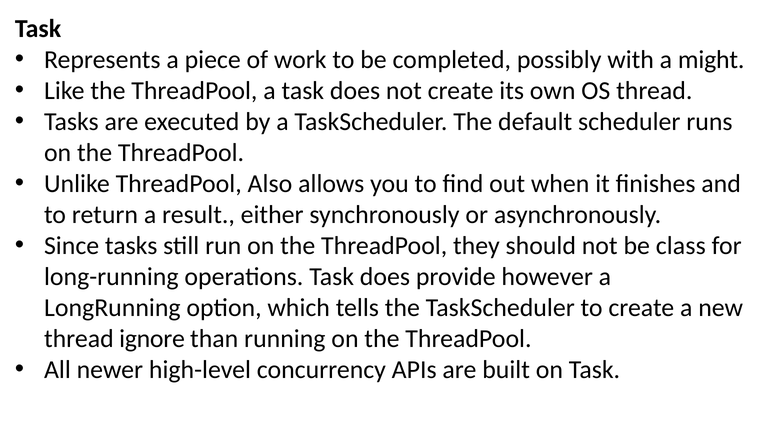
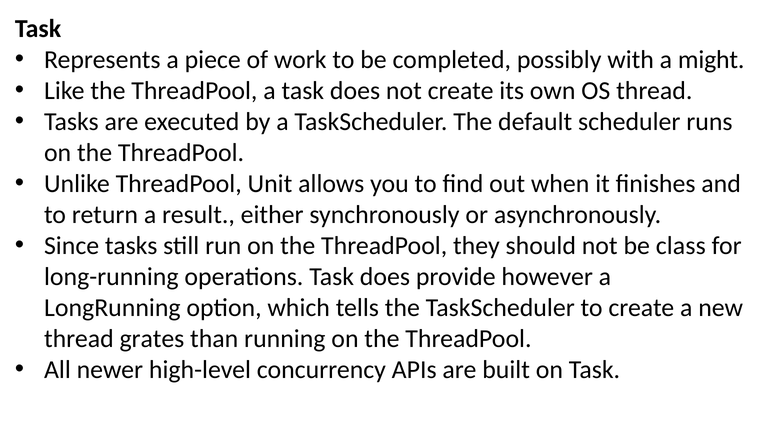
Also: Also -> Unit
ignore: ignore -> grates
